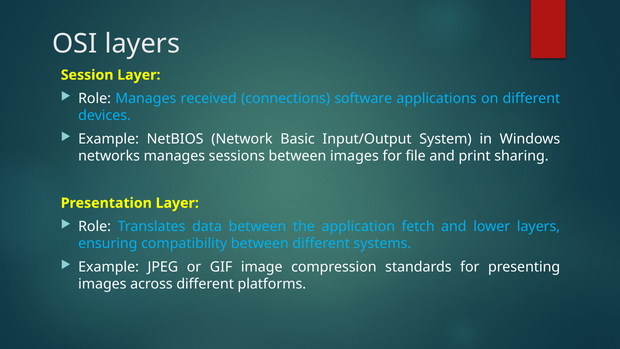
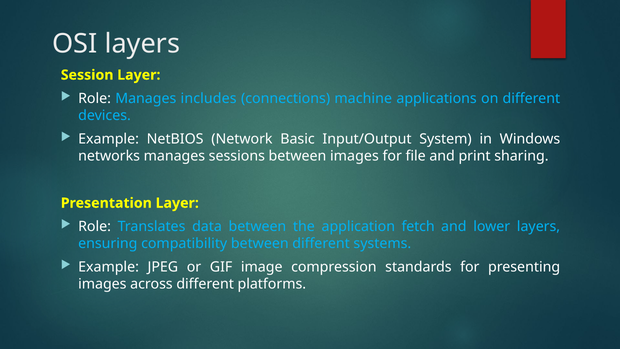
received: received -> includes
software: software -> machine
